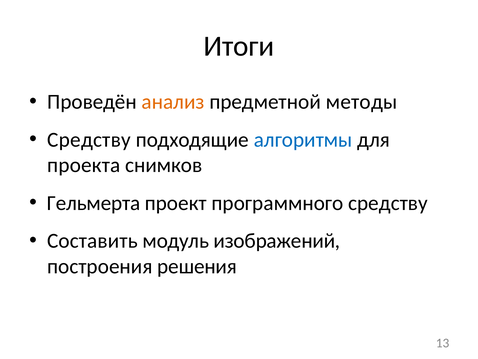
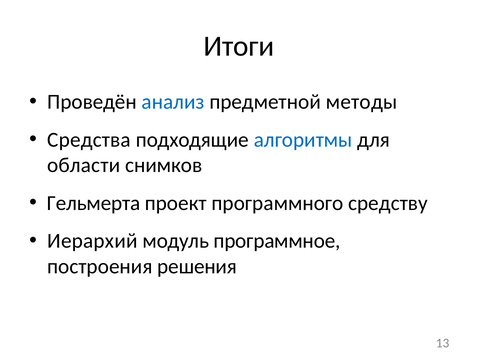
анализ colour: orange -> blue
Средству at (89, 140): Средству -> Средства
проекта: проекта -> области
Составить: Составить -> Иерархий
изображений: изображений -> программное
